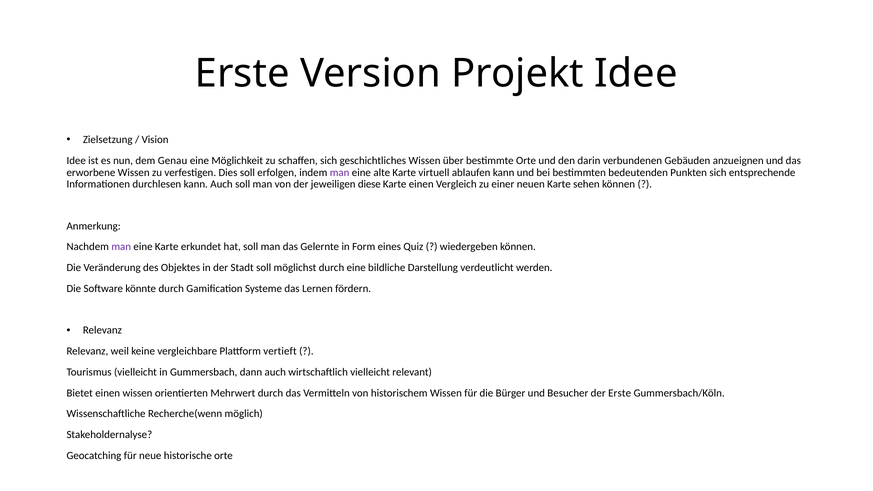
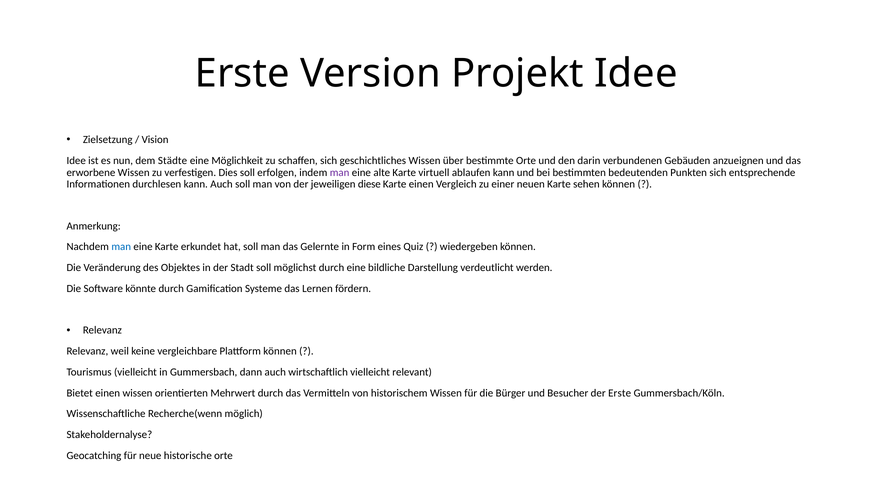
Genau: Genau -> Städte
man at (121, 247) colour: purple -> blue
Plattform vertieft: vertieft -> können
